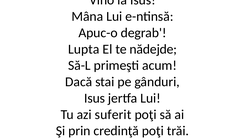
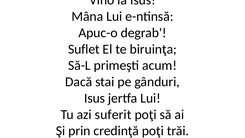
Lupta at (84, 49): Lupta -> Suflet
nădejde: nădejde -> biruinţa
